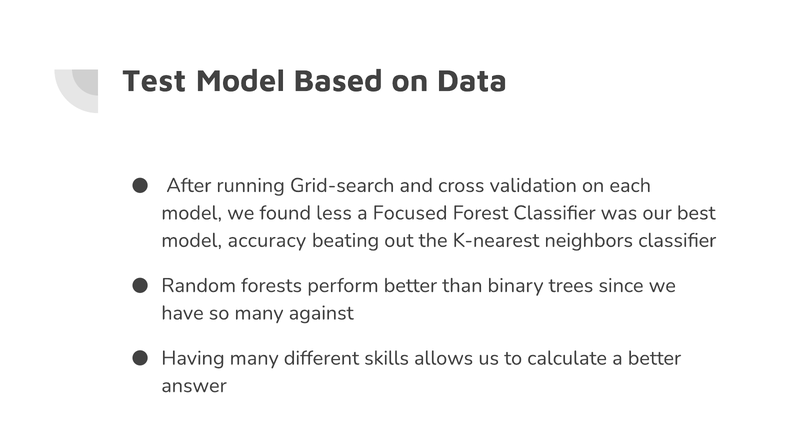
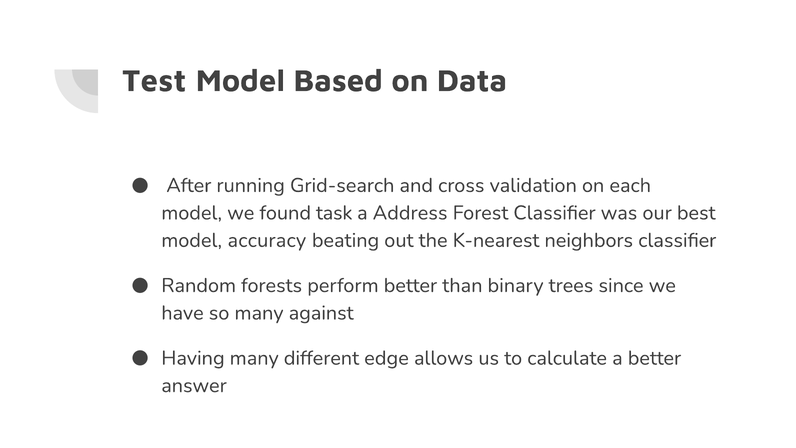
less: less -> task
Focused: Focused -> Address
skills: skills -> edge
